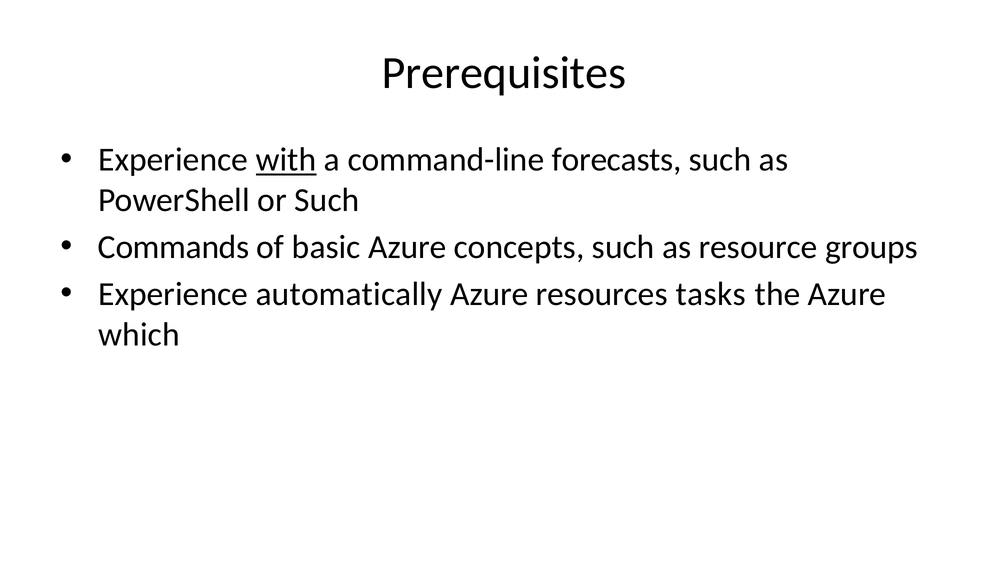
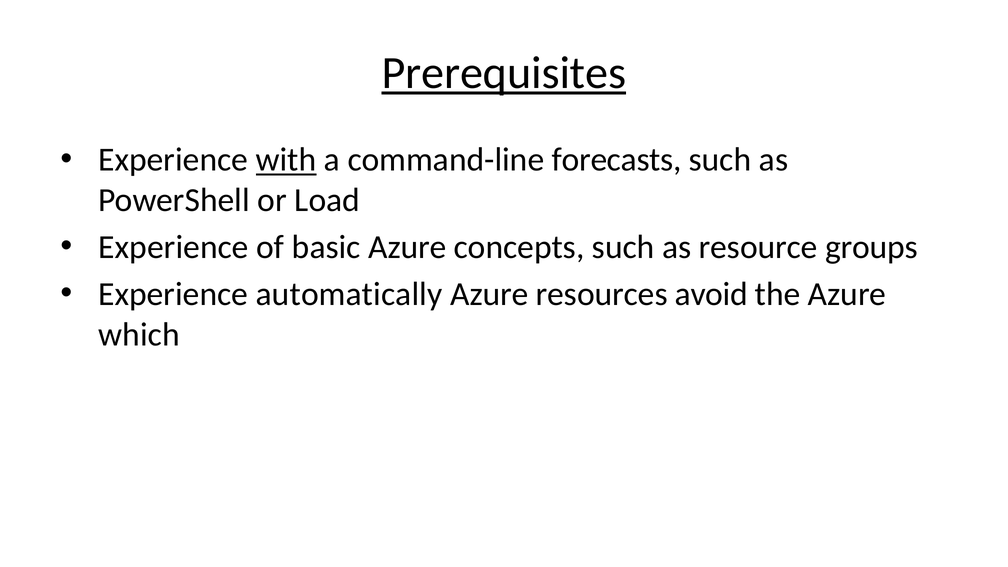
Prerequisites underline: none -> present
or Such: Such -> Load
Commands at (174, 247): Commands -> Experience
tasks: tasks -> avoid
